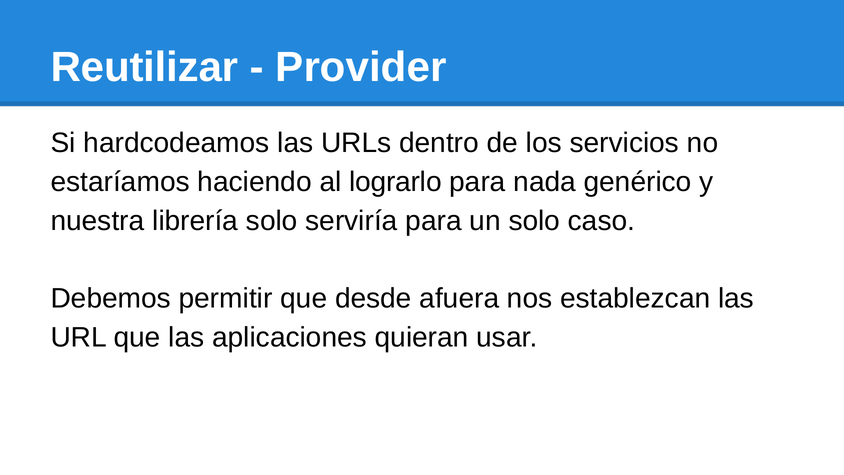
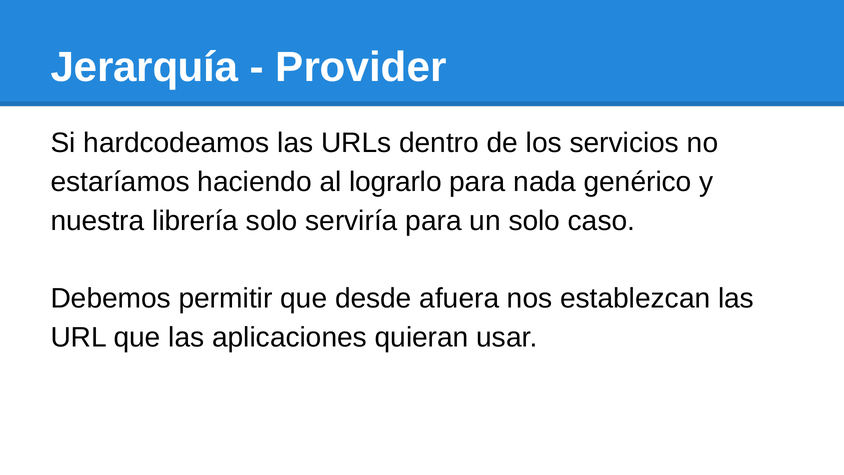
Reutilizar: Reutilizar -> Jerarquía
